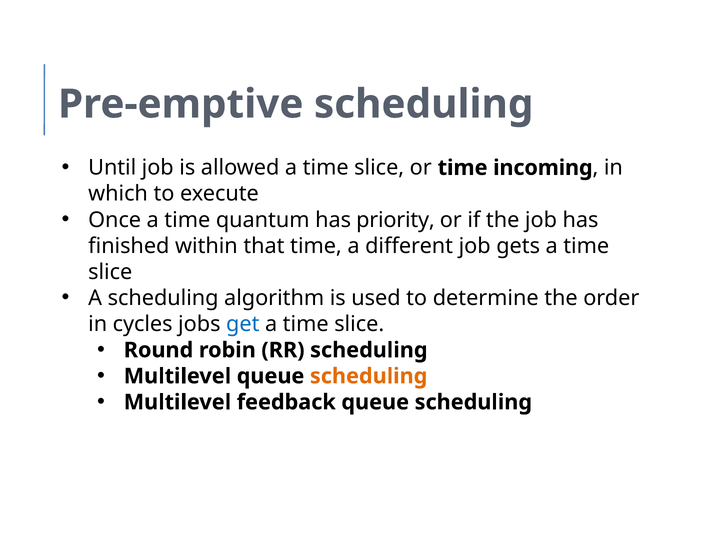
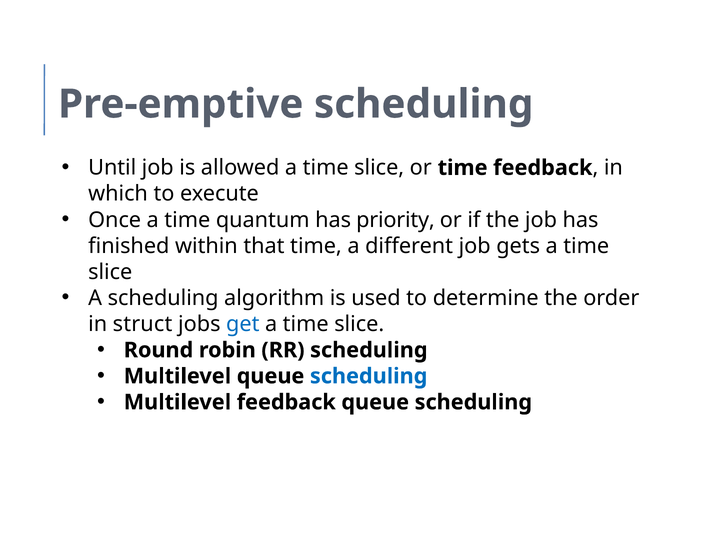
time incoming: incoming -> feedback
cycles: cycles -> struct
scheduling at (369, 376) colour: orange -> blue
